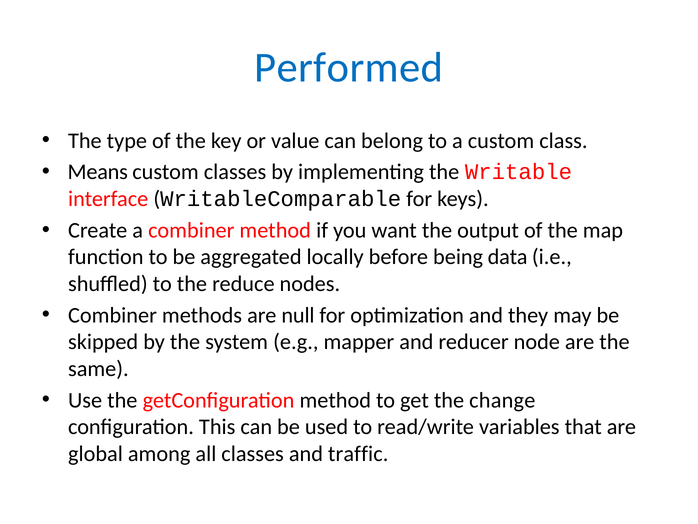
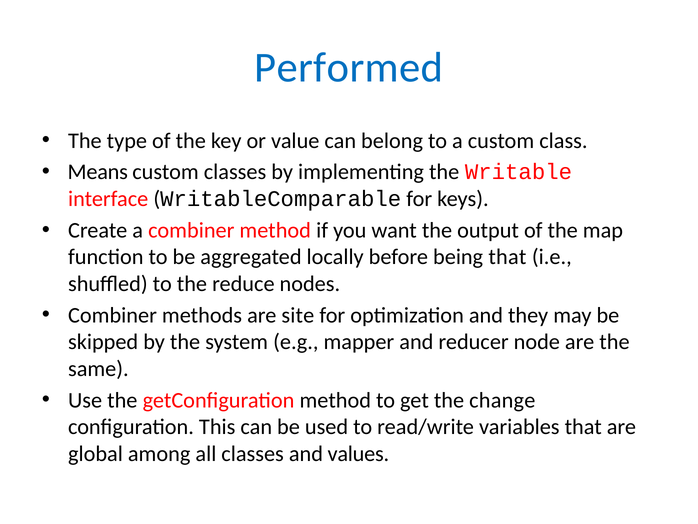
being data: data -> that
null: null -> site
traffic: traffic -> values
